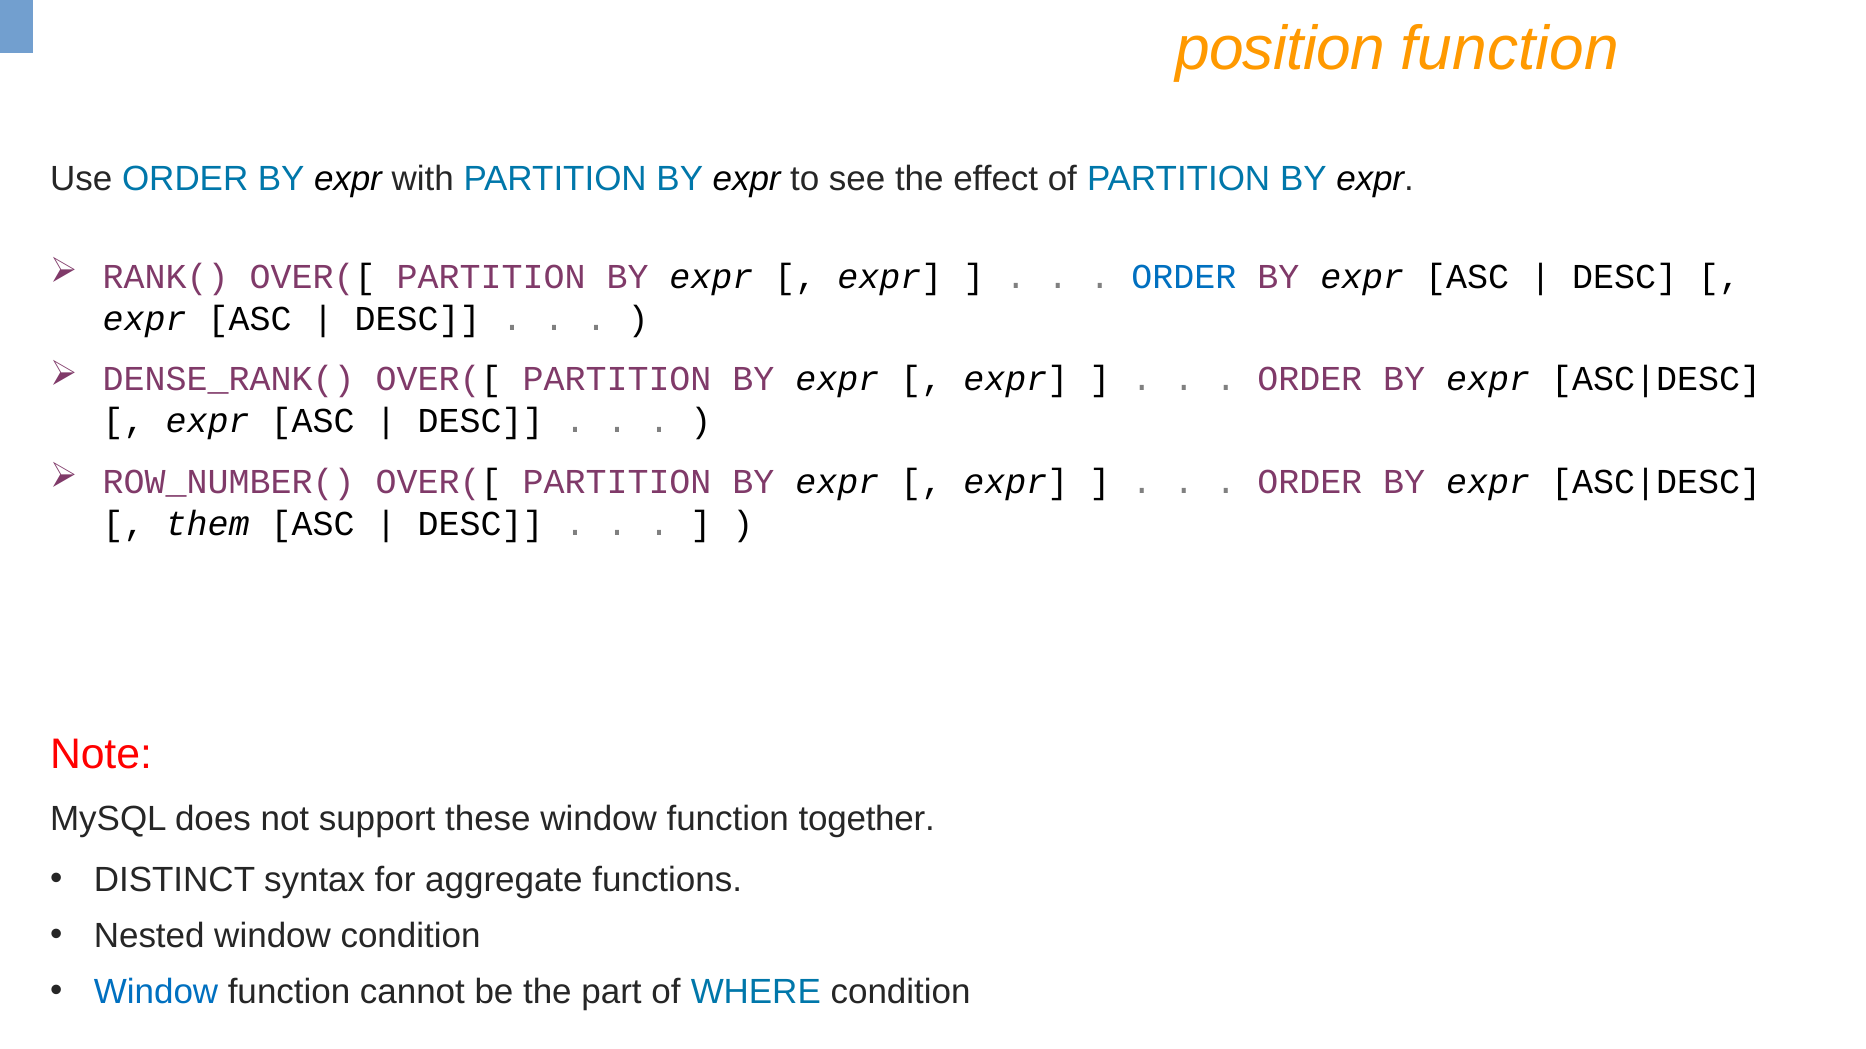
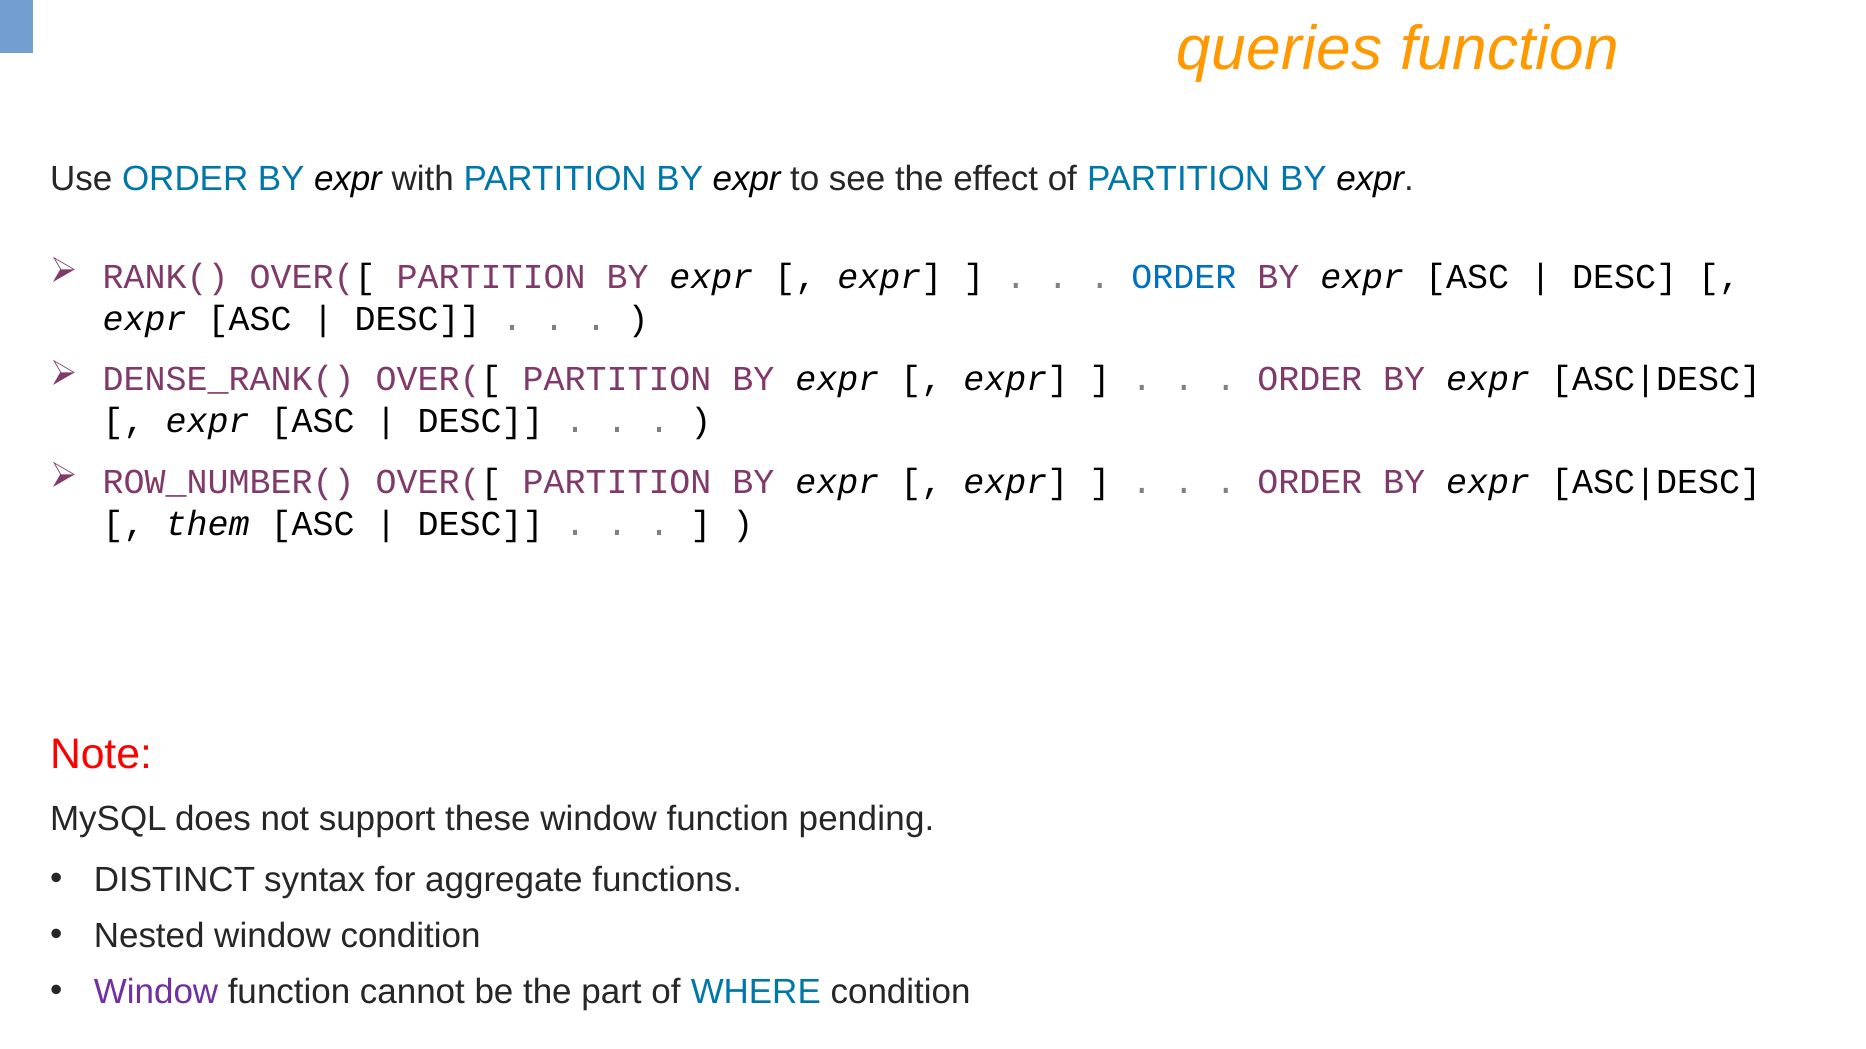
position: position -> queries
together: together -> pending
Window at (156, 992) colour: blue -> purple
